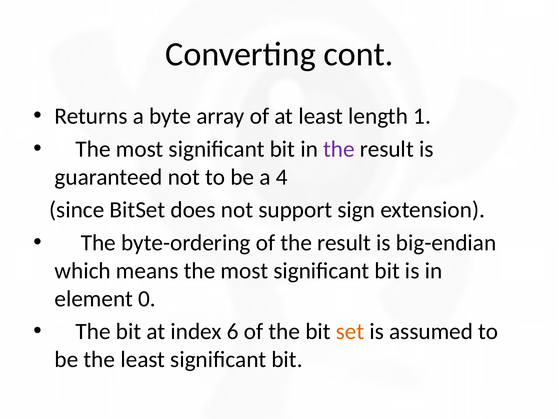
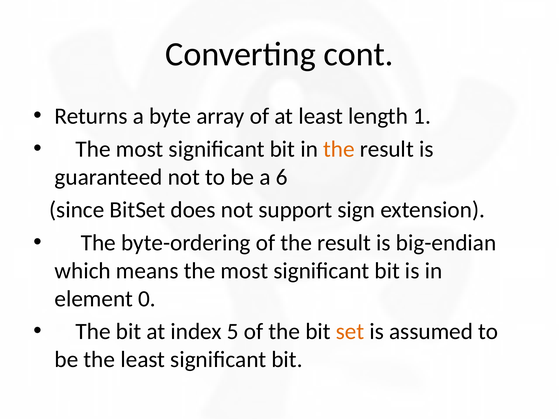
the at (339, 149) colour: purple -> orange
4: 4 -> 6
6: 6 -> 5
